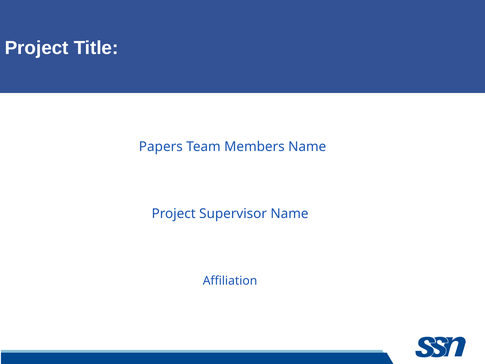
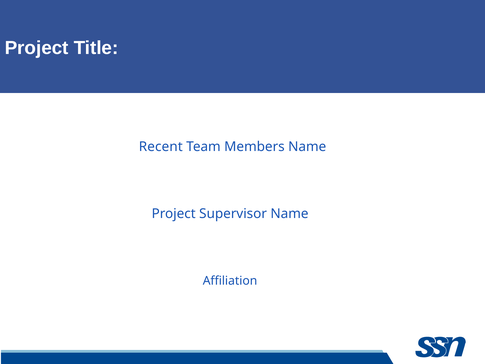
Papers: Papers -> Recent
